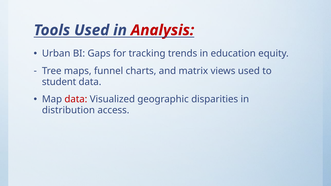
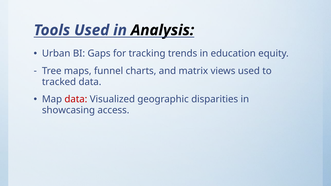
Analysis colour: red -> black
student: student -> tracked
distribution: distribution -> showcasing
